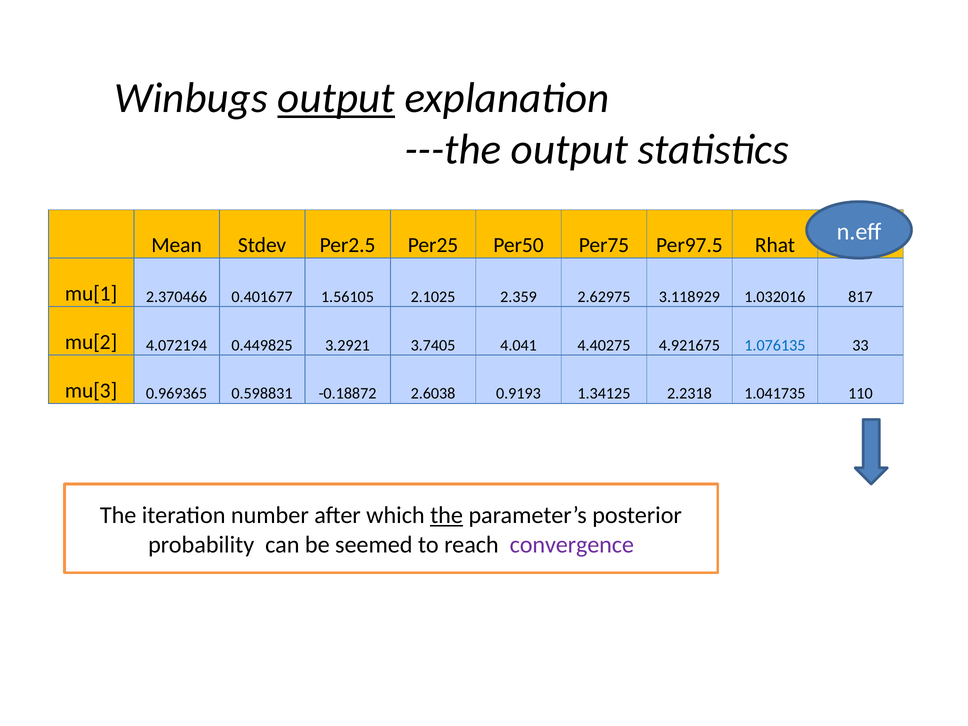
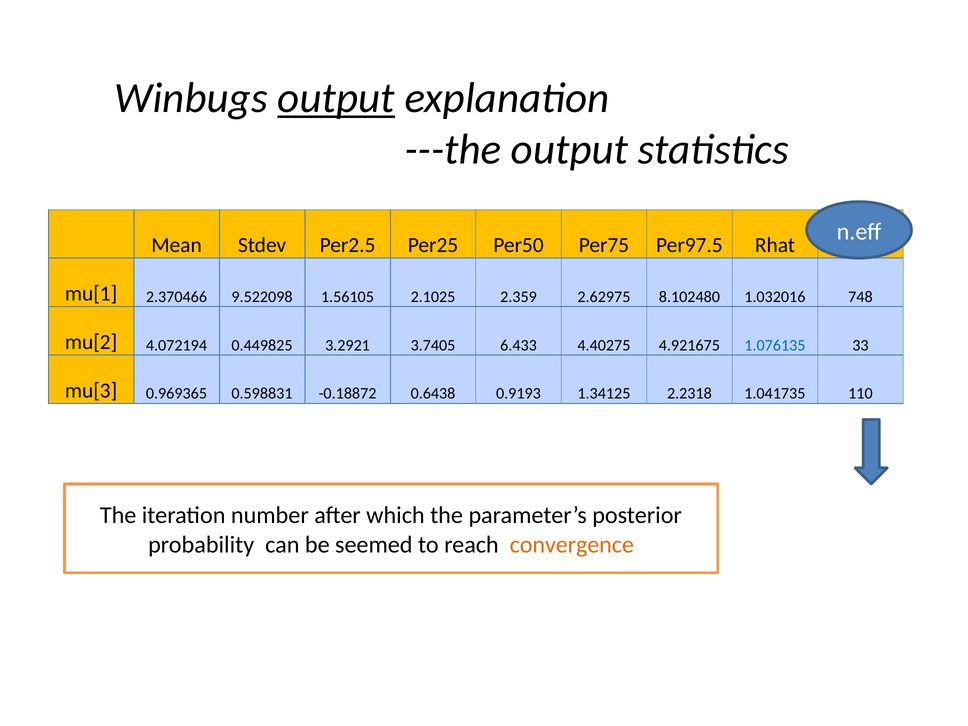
0.401677: 0.401677 -> 9.522098
3.118929: 3.118929 -> 8.102480
817: 817 -> 748
4.041: 4.041 -> 6.433
2.6038: 2.6038 -> 0.6438
the at (447, 515) underline: present -> none
convergence colour: purple -> orange
